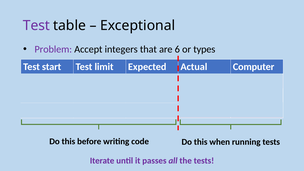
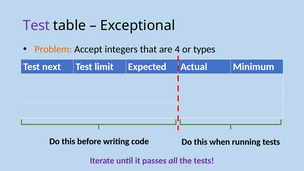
Problem colour: purple -> orange
6: 6 -> 4
start: start -> next
Computer: Computer -> Minimum
